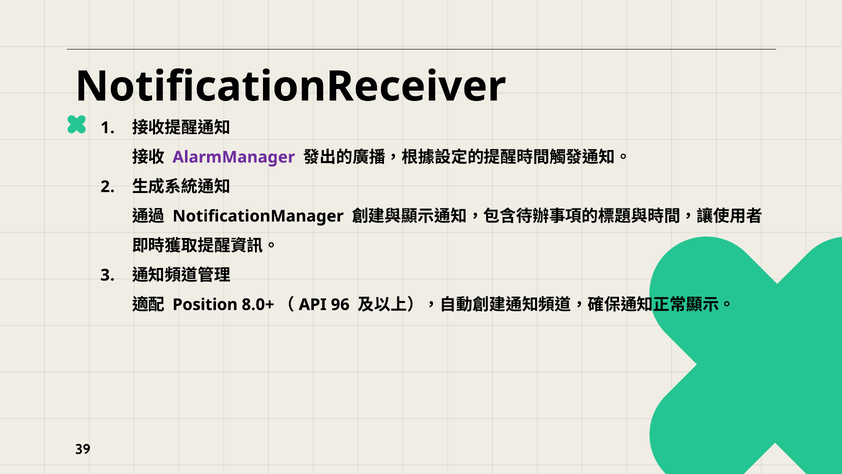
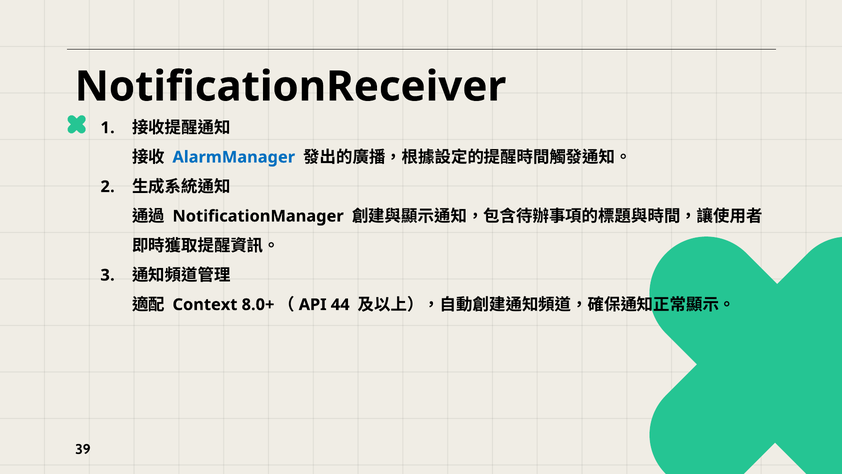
AlarmManager colour: purple -> blue
Position: Position -> Context
96: 96 -> 44
